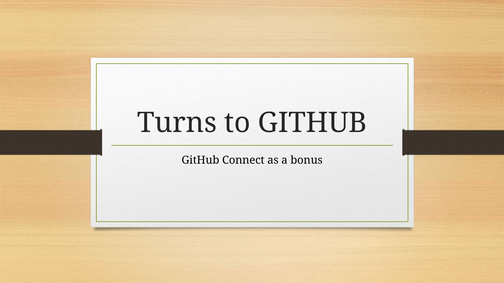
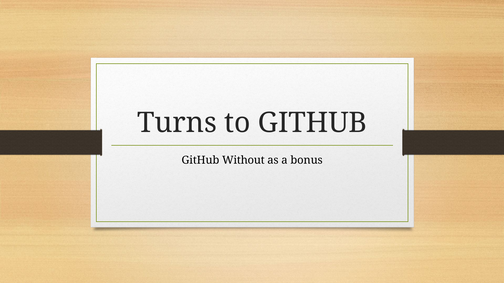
Connect: Connect -> Without
